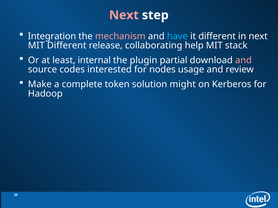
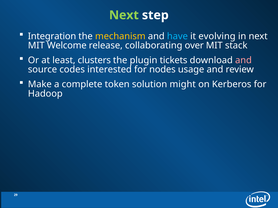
Next at (124, 15) colour: pink -> light green
mechanism colour: pink -> yellow
it different: different -> evolving
MIT Different: Different -> Welcome
help: help -> over
internal: internal -> clusters
partial: partial -> tickets
